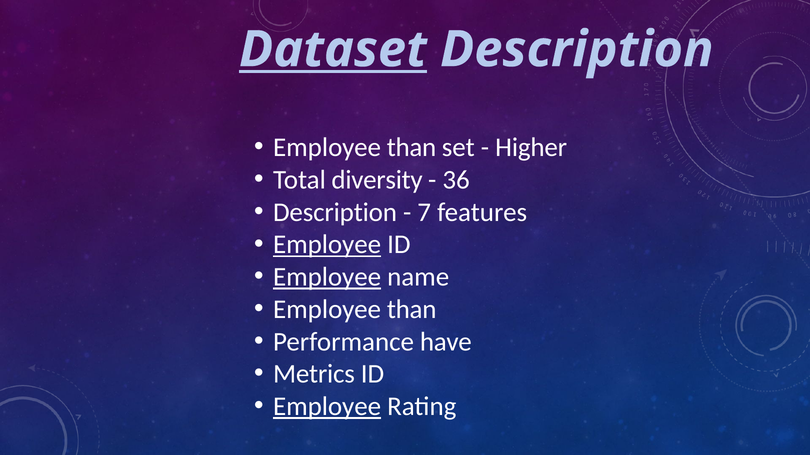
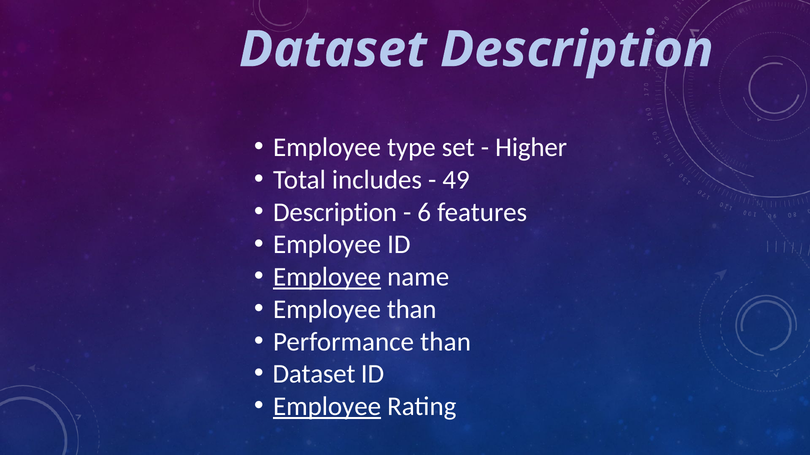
Dataset at (333, 50) underline: present -> none
than at (412, 148): than -> type
diversity: diversity -> includes
36: 36 -> 49
7: 7 -> 6
Employee at (327, 245) underline: present -> none
Performance have: have -> than
Metrics at (314, 375): Metrics -> Dataset
